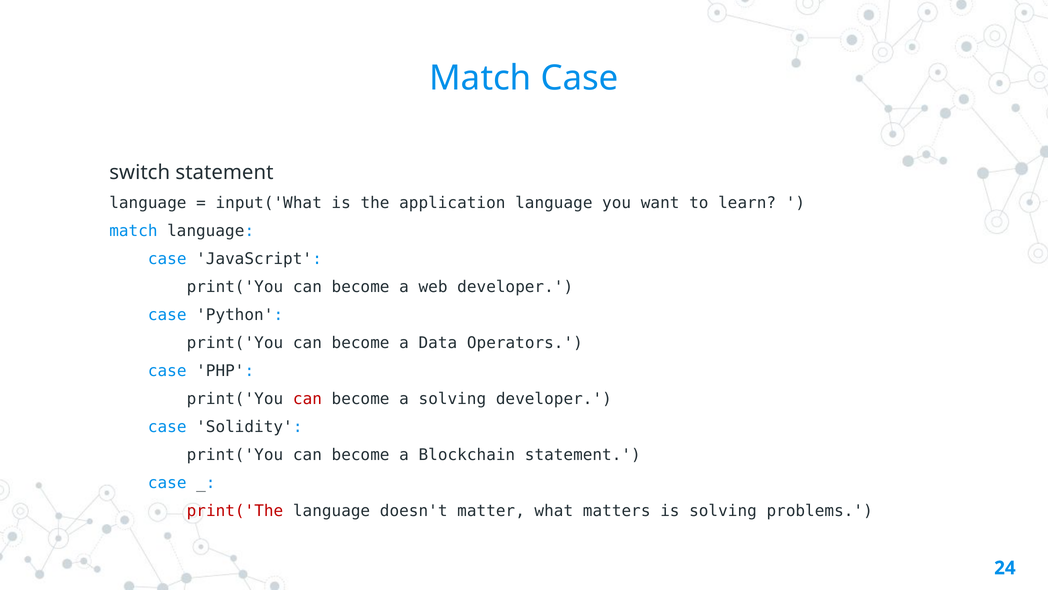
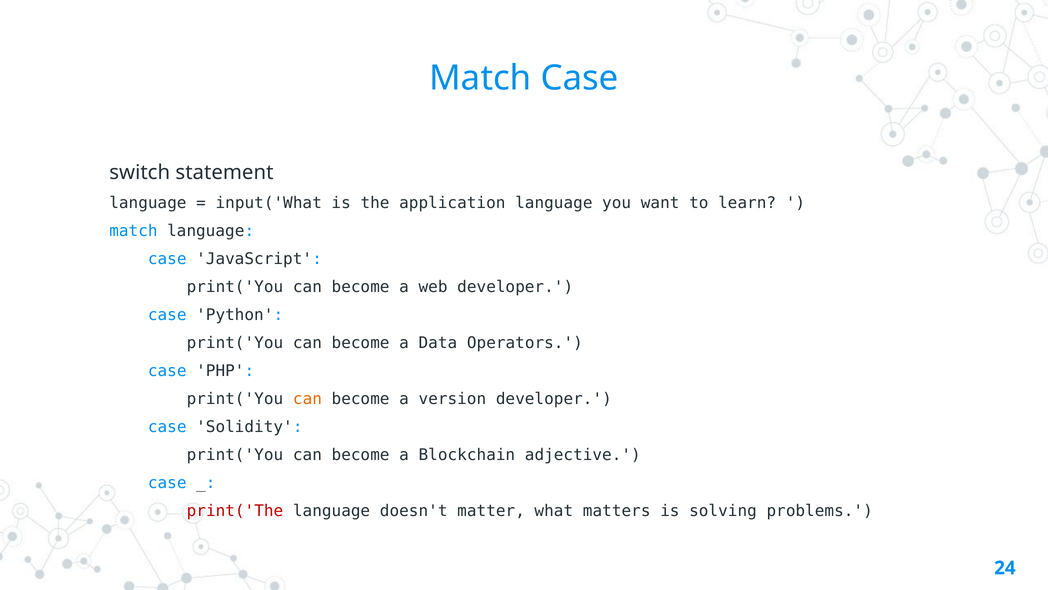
can at (307, 398) colour: red -> orange
a solving: solving -> version
Blockchain statement: statement -> adjective
